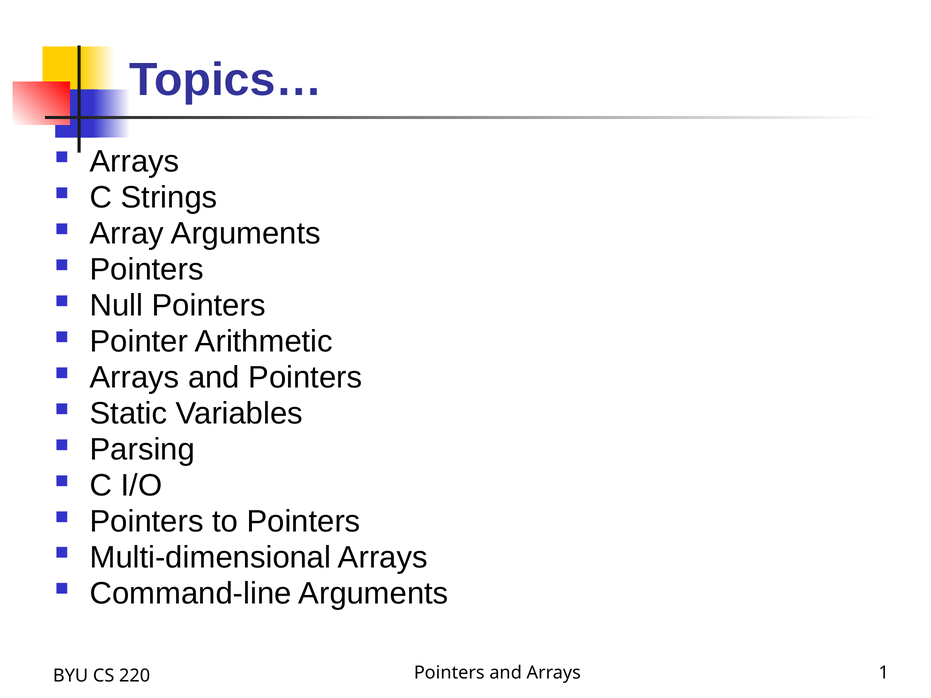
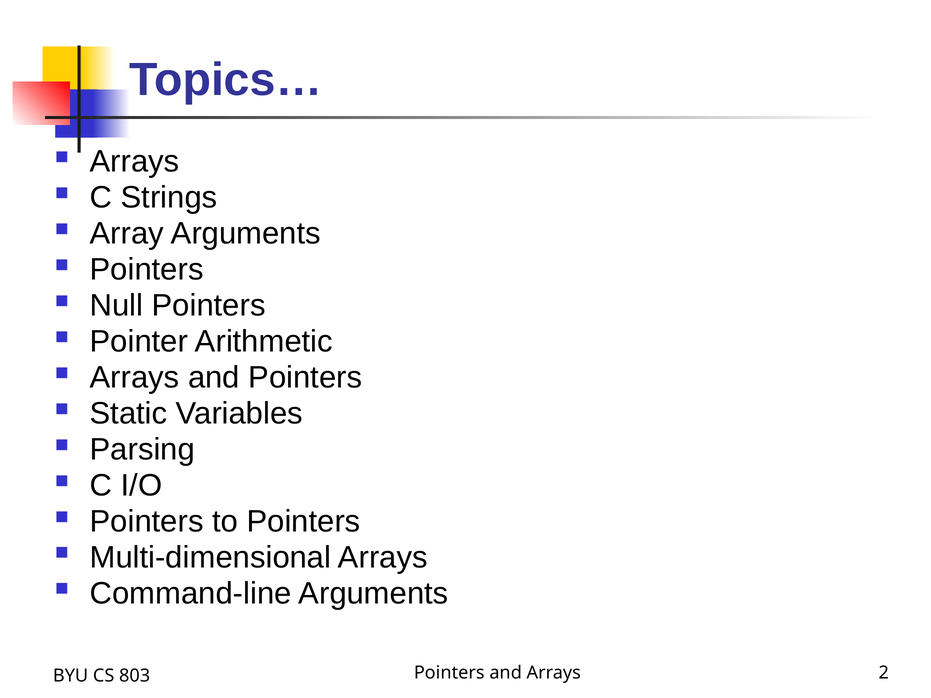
1: 1 -> 2
220: 220 -> 803
